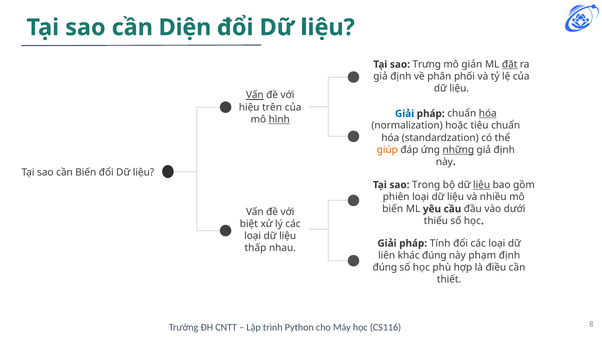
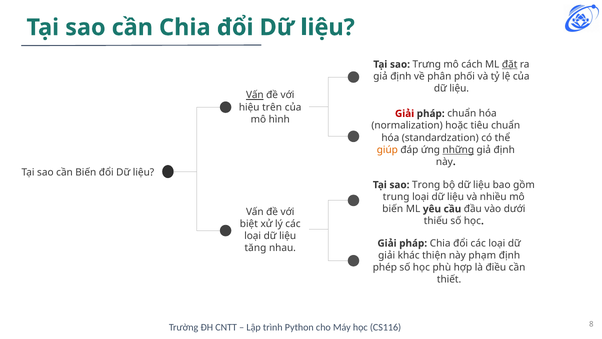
cần Diện: Diện -> Chia
giản: giản -> cách
Giải at (405, 113) colour: blue -> red
hóa at (488, 113) underline: present -> none
hình underline: present -> none
liệu at (482, 185) underline: present -> none
phiên: phiên -> trung
pháp Tính: Tính -> Chia
thấp: thấp -> tăng
liên at (387, 255): liên -> giải
khác đúng: đúng -> thiện
đúng at (385, 267): đúng -> phép
